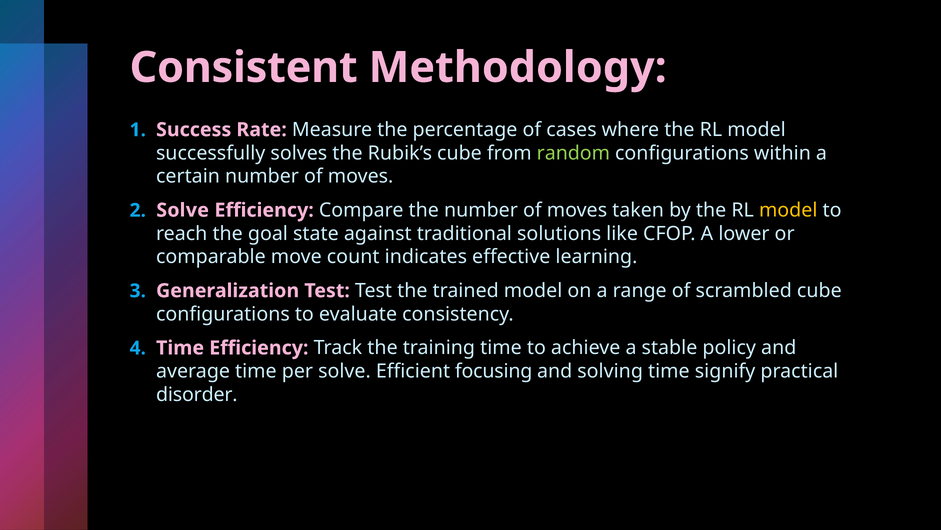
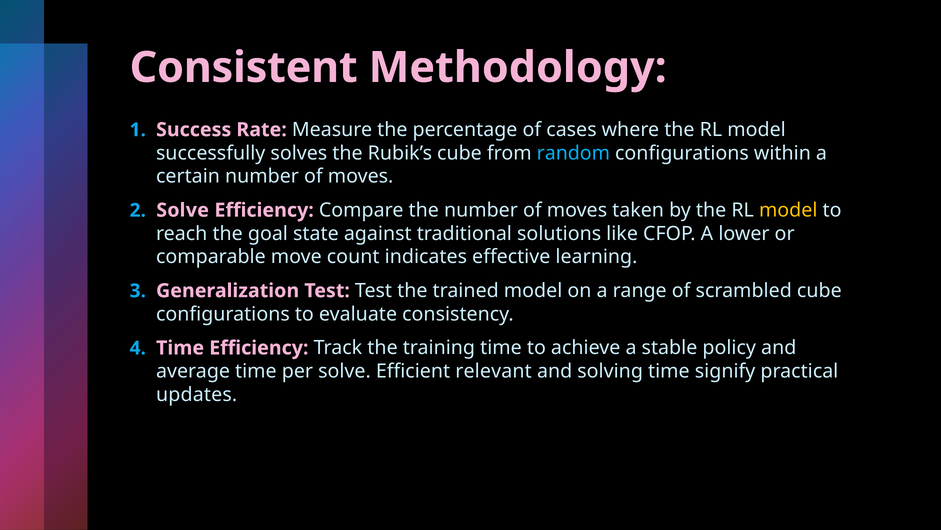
random colour: light green -> light blue
focusing: focusing -> relevant
disorder: disorder -> updates
